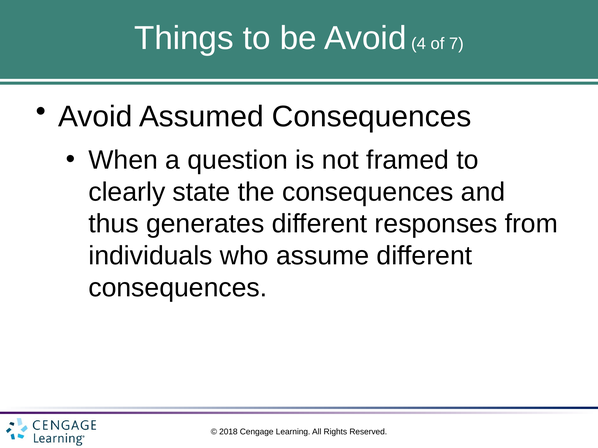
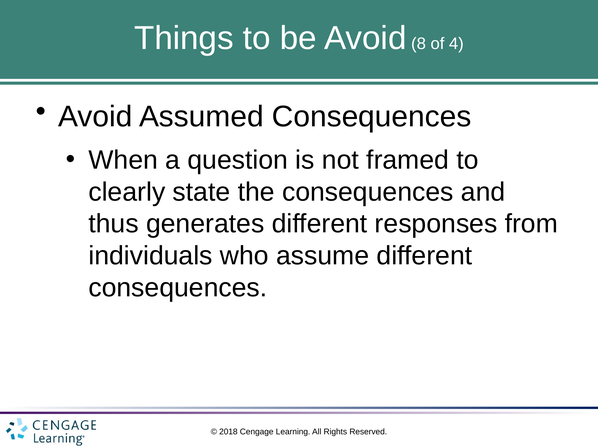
4: 4 -> 8
7: 7 -> 4
